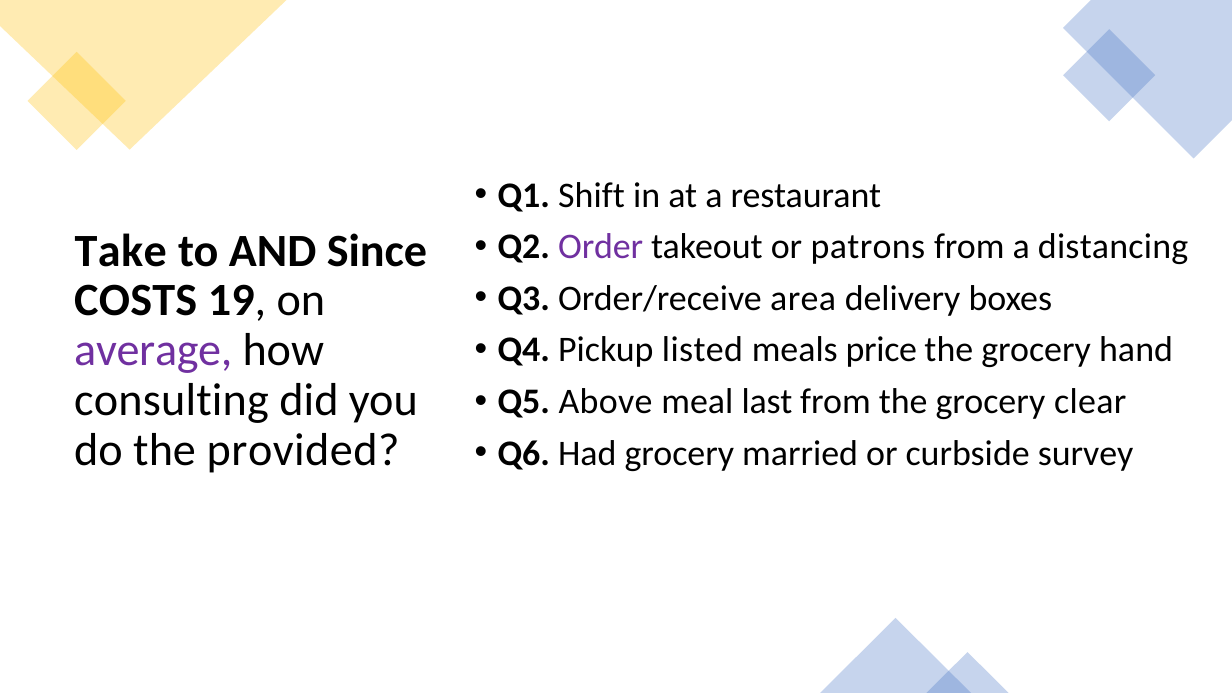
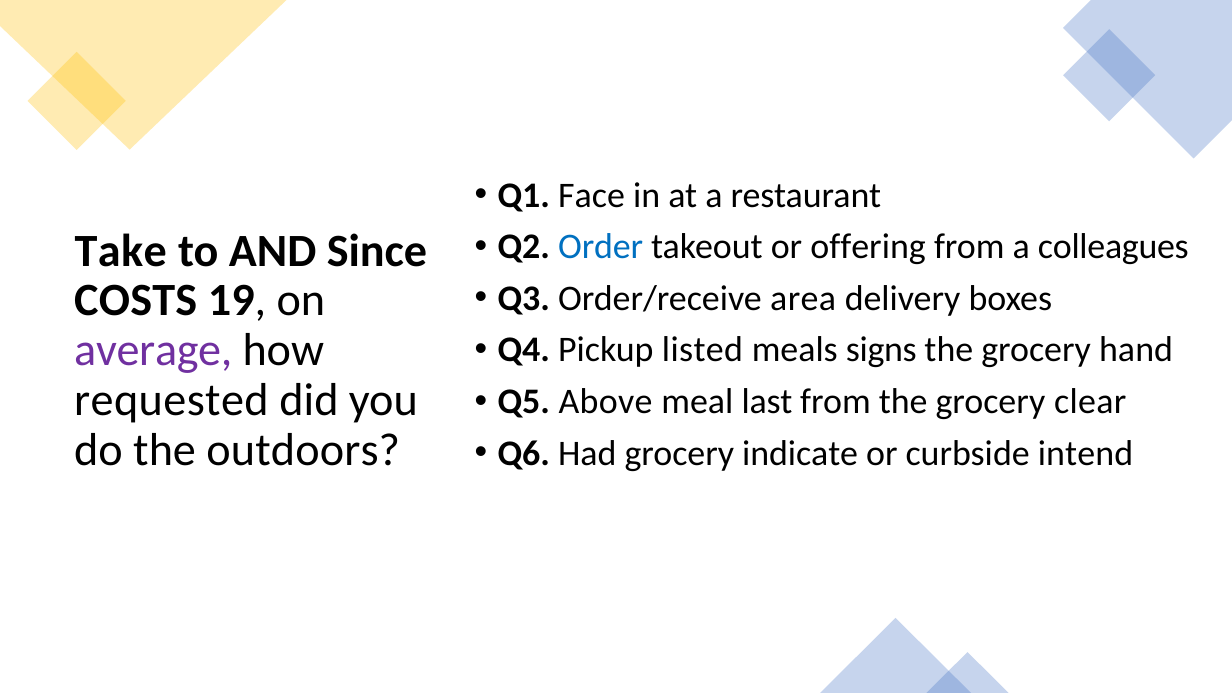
Shift: Shift -> Face
Order colour: purple -> blue
patrons: patrons -> offering
distancing: distancing -> colleagues
price: price -> signs
consulting: consulting -> requested
provided: provided -> outdoors
married: married -> indicate
survey: survey -> intend
